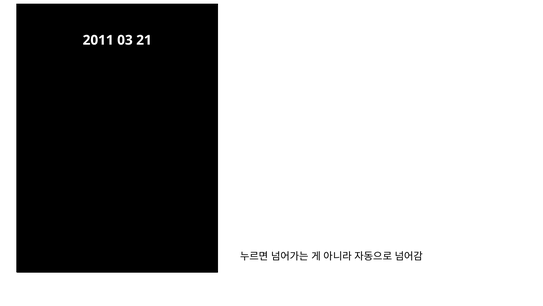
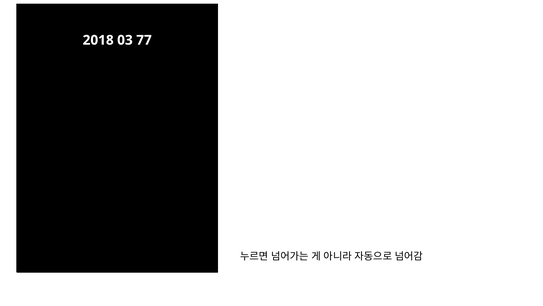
2011: 2011 -> 2018
21: 21 -> 77
